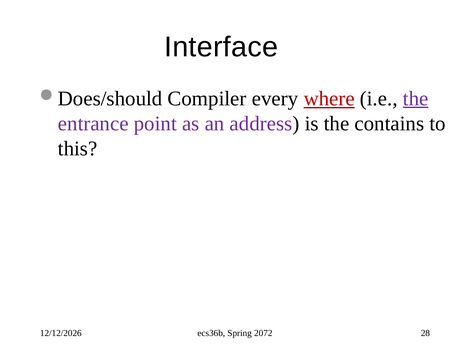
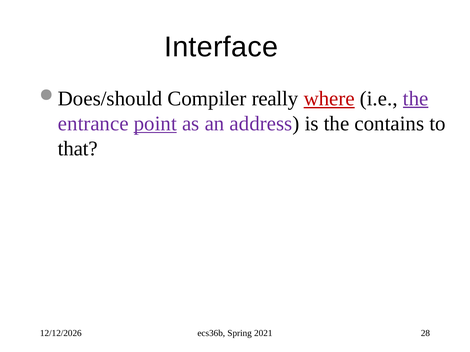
every: every -> really
point underline: none -> present
this: this -> that
2072: 2072 -> 2021
